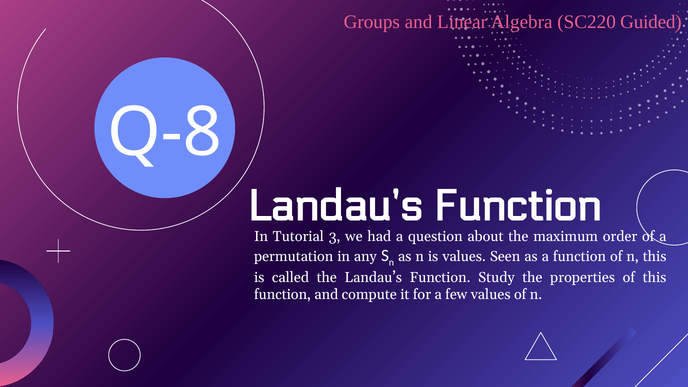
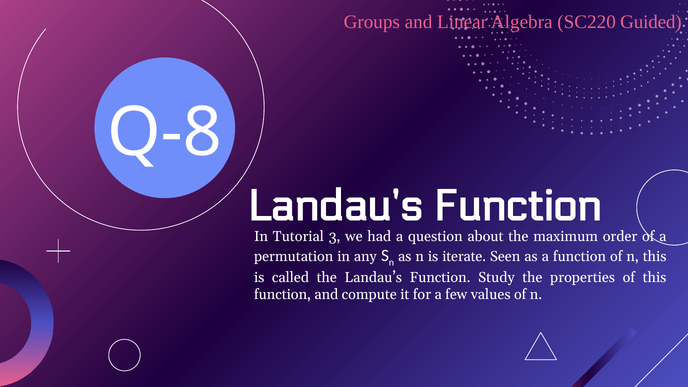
is values: values -> iterate
